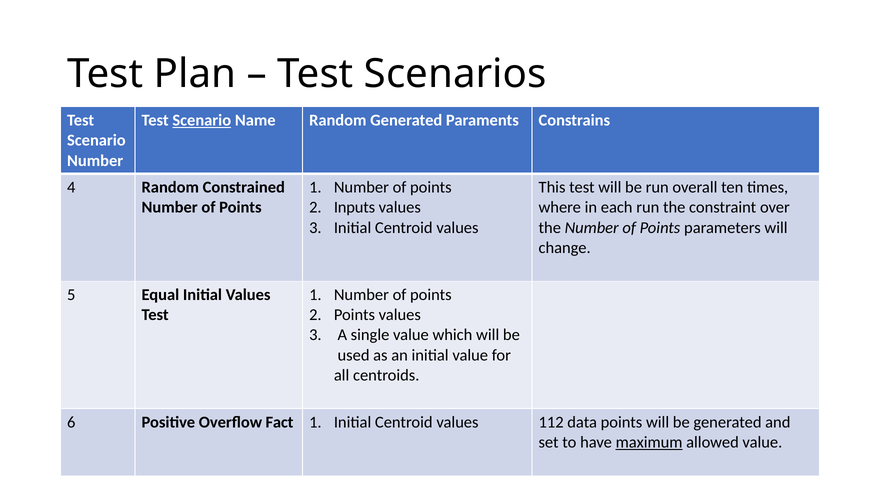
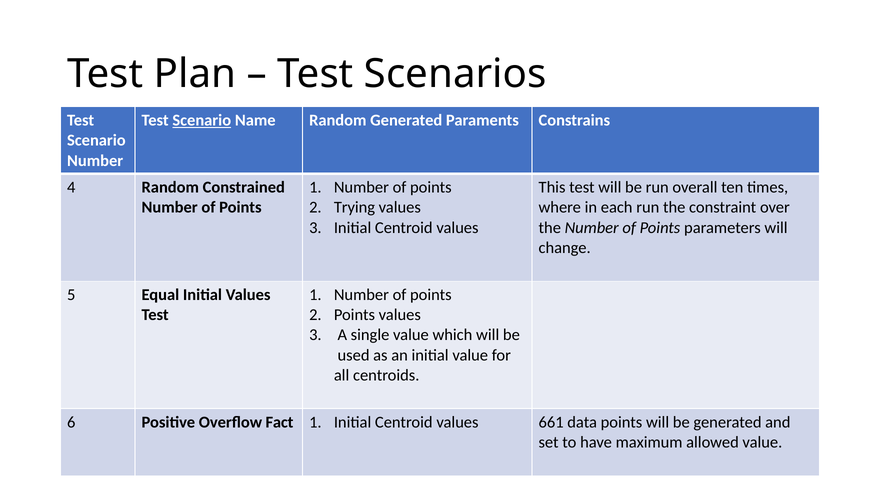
Inputs: Inputs -> Trying
112: 112 -> 661
maximum underline: present -> none
